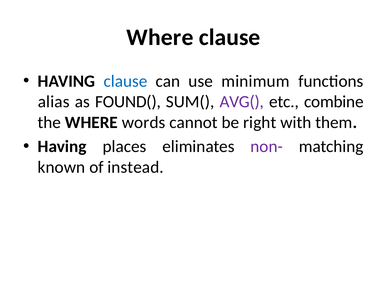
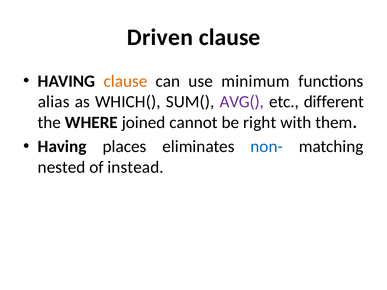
Where at (160, 37): Where -> Driven
clause at (125, 81) colour: blue -> orange
FOUND(: FOUND( -> WHICH(
combine: combine -> different
words: words -> joined
non- colour: purple -> blue
known: known -> nested
